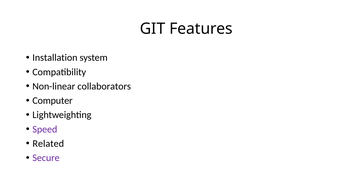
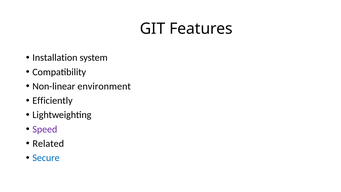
collaborators: collaborators -> environment
Computer: Computer -> Efficiently
Secure colour: purple -> blue
